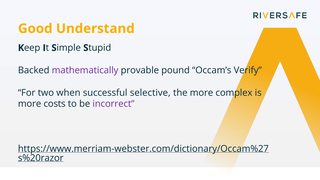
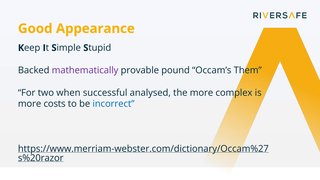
Understand: Understand -> Appearance
Verify: Verify -> Them
selective: selective -> analysed
incorrect colour: purple -> blue
